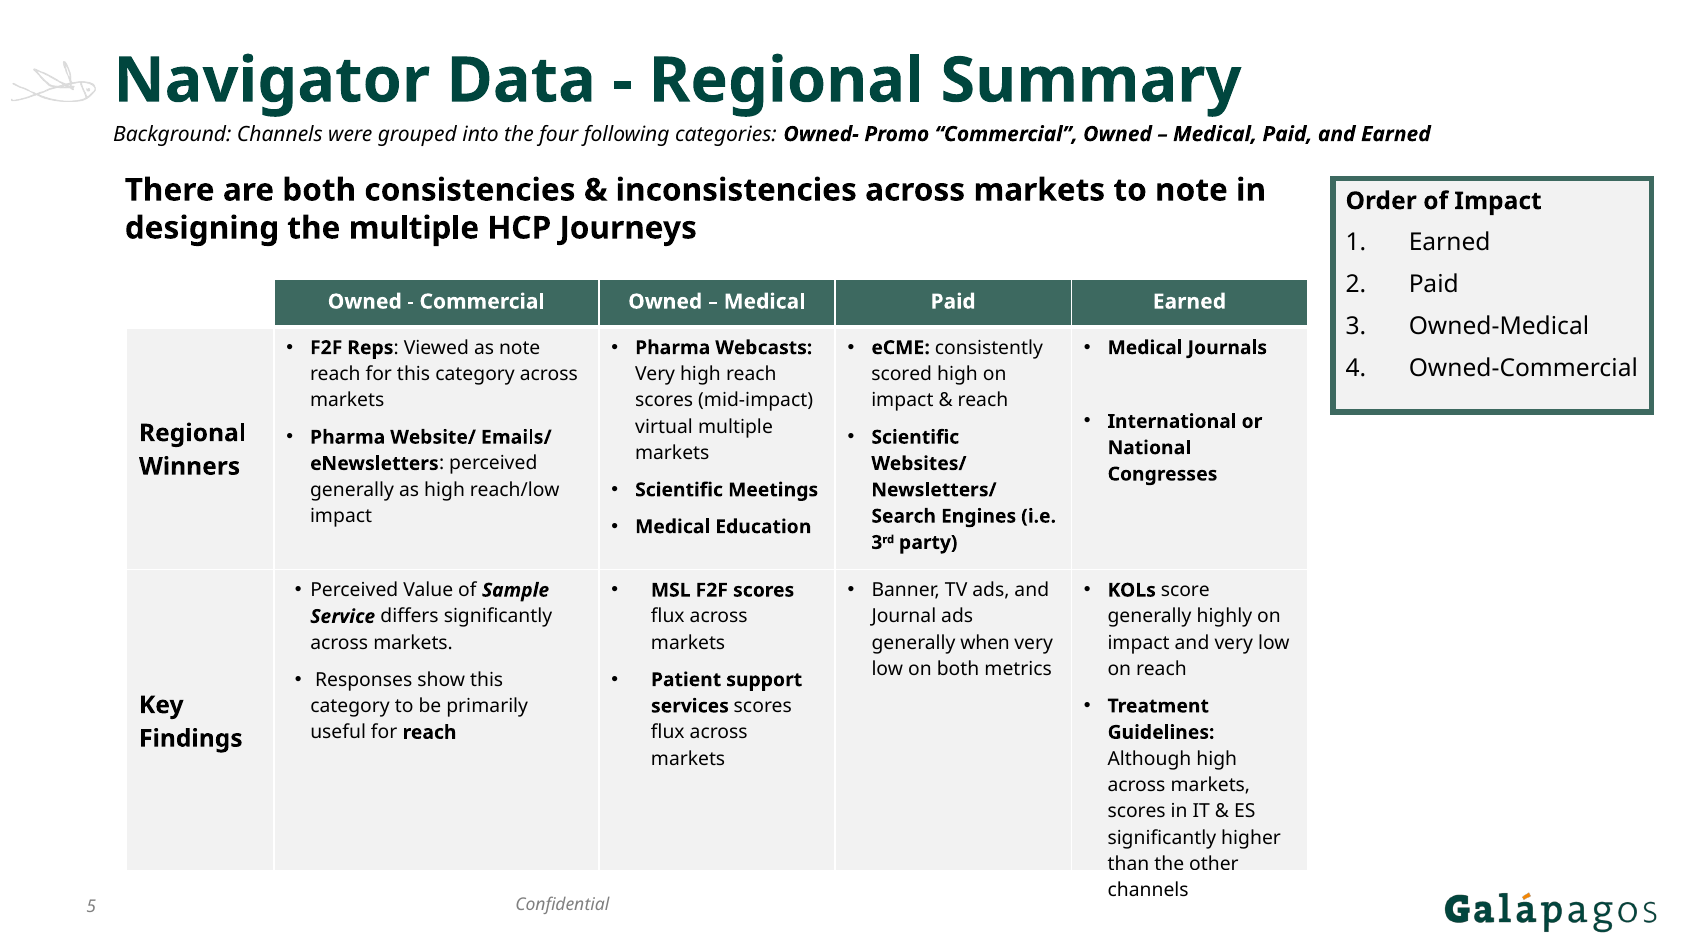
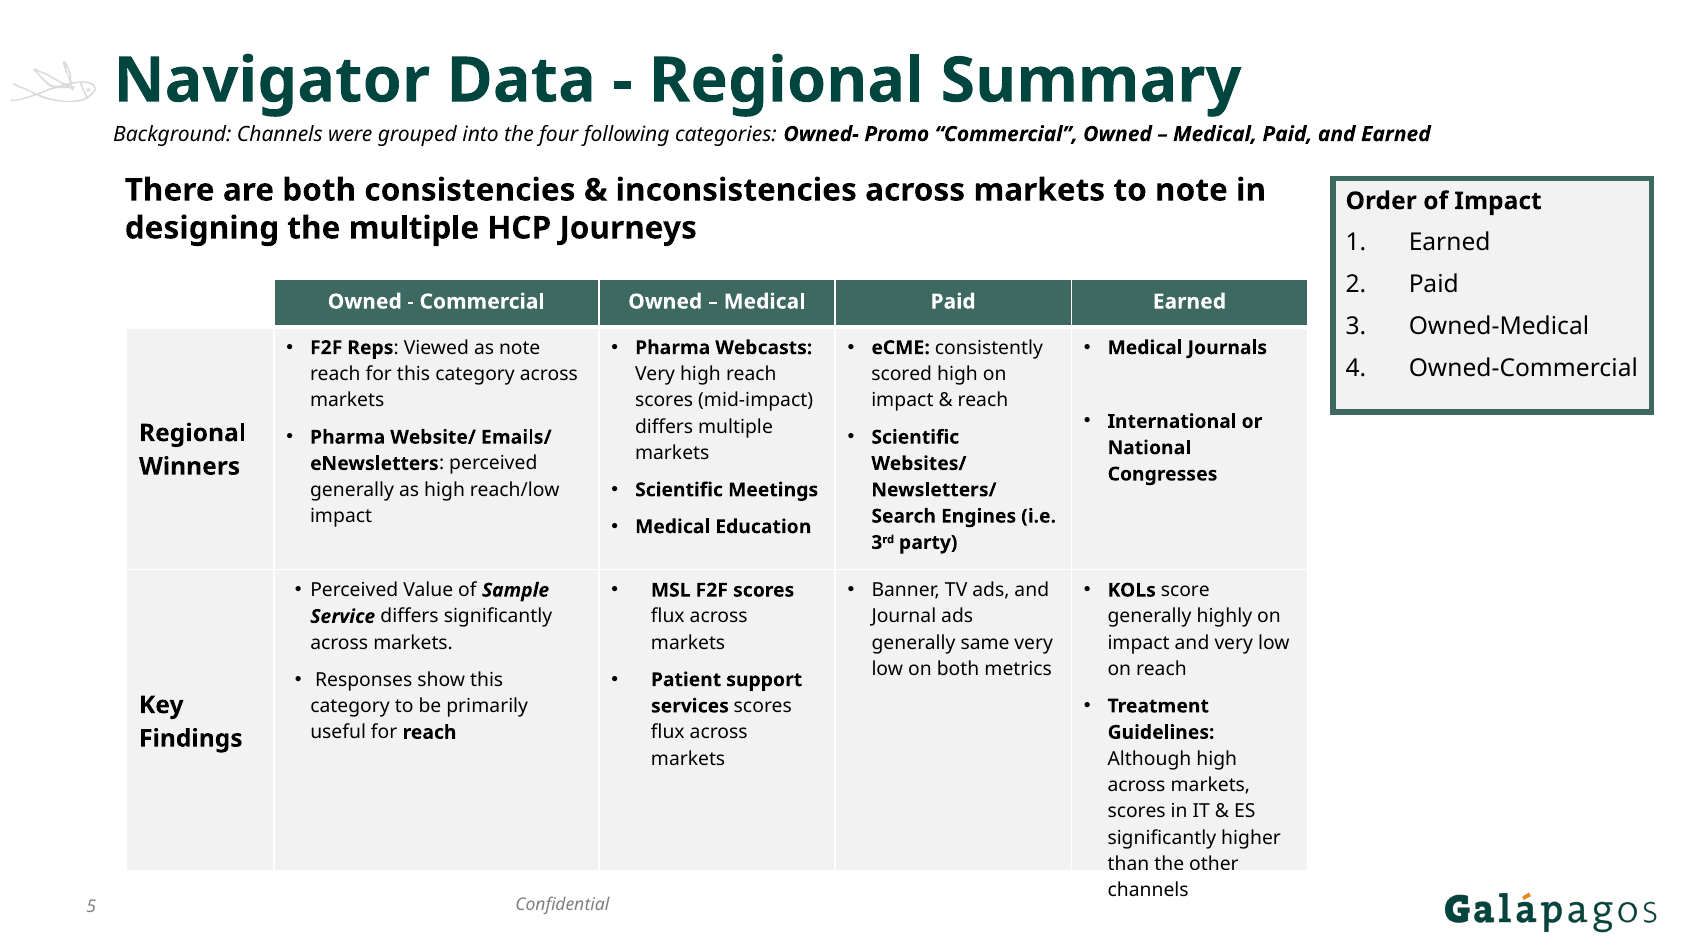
virtual at (664, 427): virtual -> differs
when: when -> same
